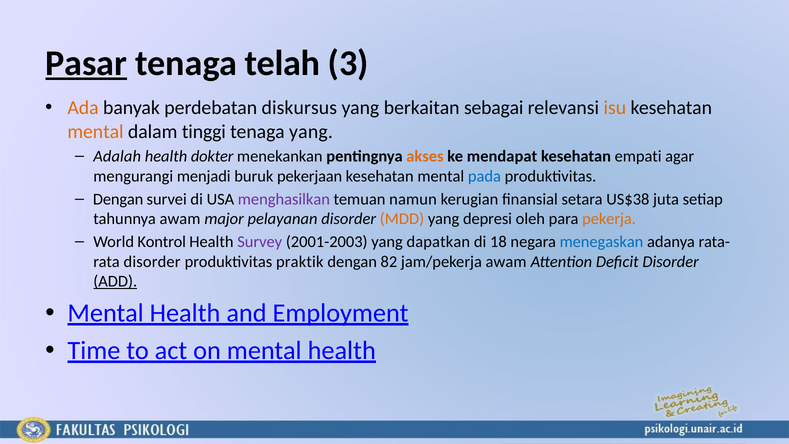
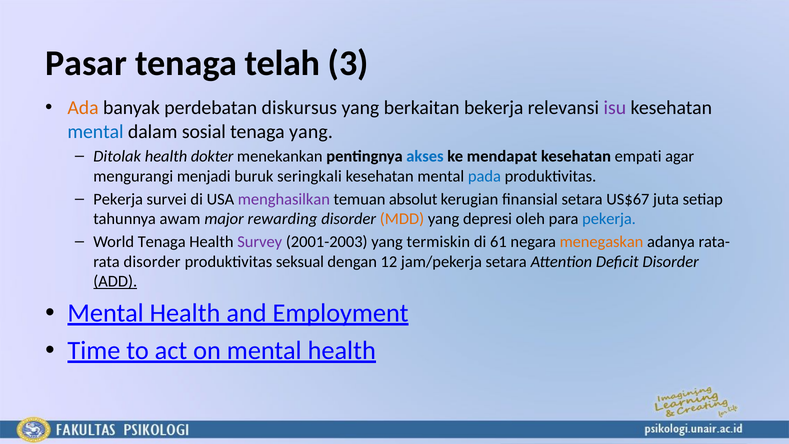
Pasar underline: present -> none
sebagai: sebagai -> bekerja
isu colour: orange -> purple
mental at (95, 132) colour: orange -> blue
tinggi: tinggi -> sosial
Adalah: Adalah -> Ditolak
akses colour: orange -> blue
pekerjaan: pekerjaan -> seringkali
Dengan at (118, 199): Dengan -> Pekerja
namun: namun -> absolut
US$38: US$38 -> US$67
pelayanan: pelayanan -> rewarding
pekerja at (609, 219) colour: orange -> blue
World Kontrol: Kontrol -> Tenaga
dapatkan: dapatkan -> termiskin
18: 18 -> 61
menegaskan colour: blue -> orange
praktik: praktik -> seksual
82: 82 -> 12
jam/pekerja awam: awam -> setara
